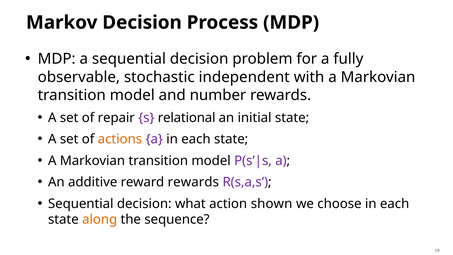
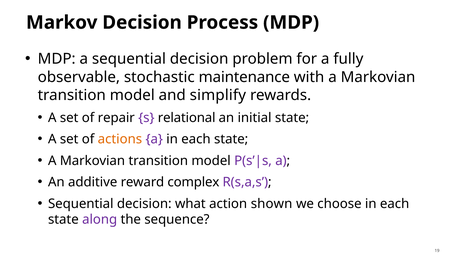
independent: independent -> maintenance
number: number -> simplify
reward rewards: rewards -> complex
along colour: orange -> purple
